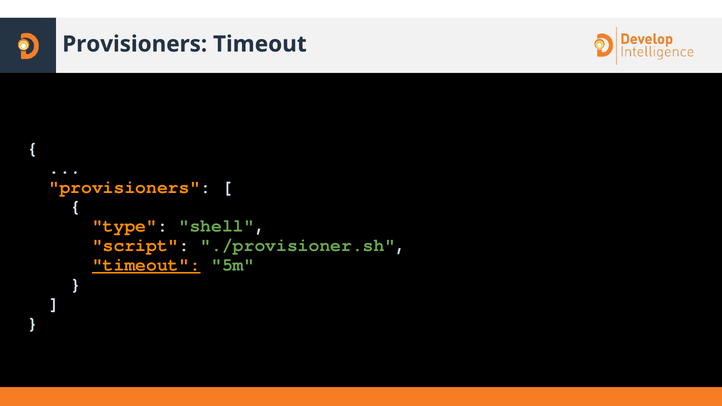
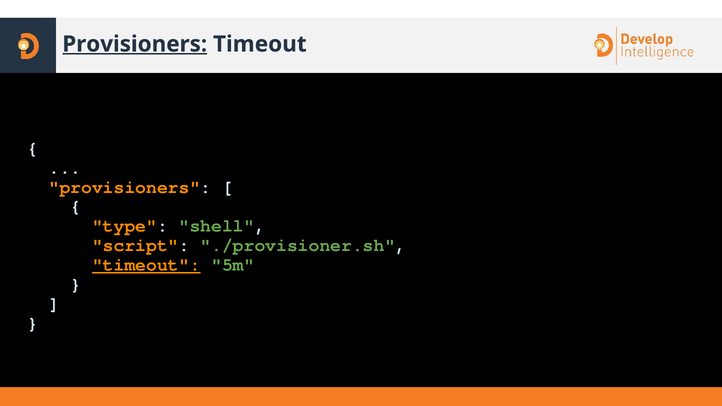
Provisioners at (135, 44) underline: none -> present
